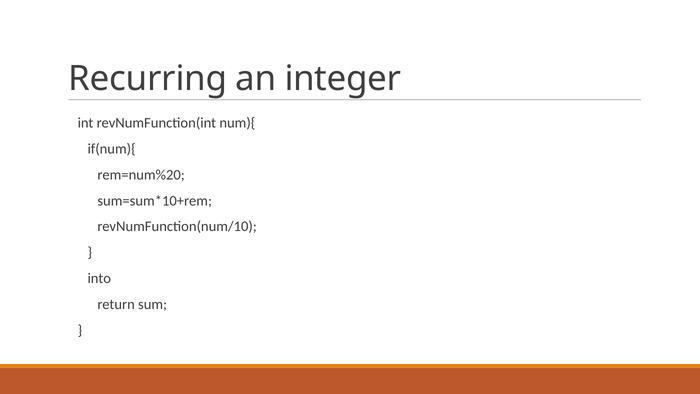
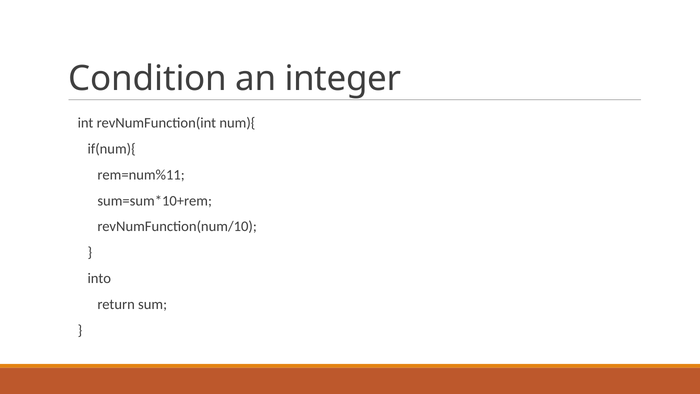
Recurring: Recurring -> Condition
rem=num%20: rem=num%20 -> rem=num%11
